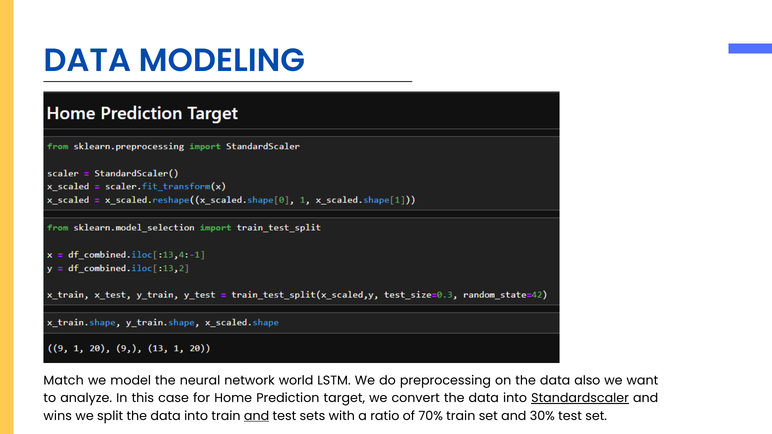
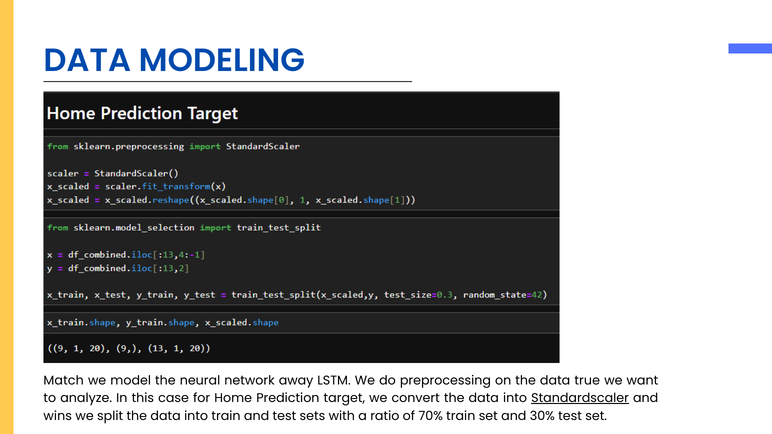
world: world -> away
also: also -> true
and at (257, 416) underline: present -> none
